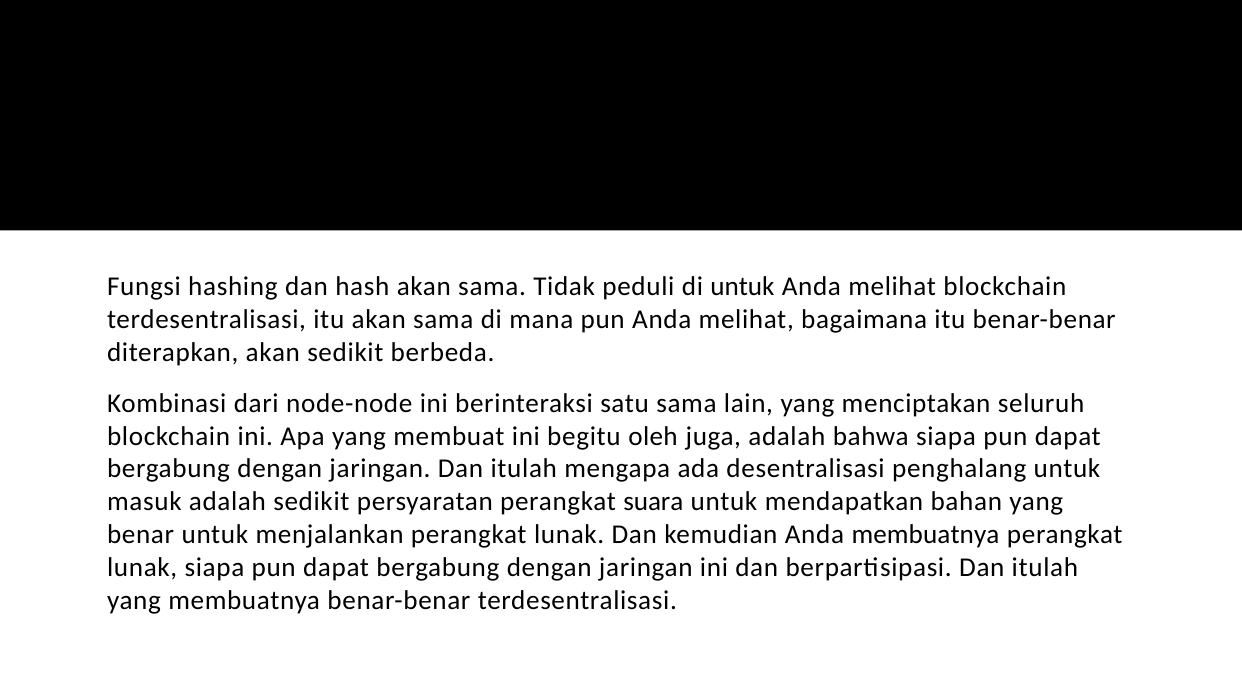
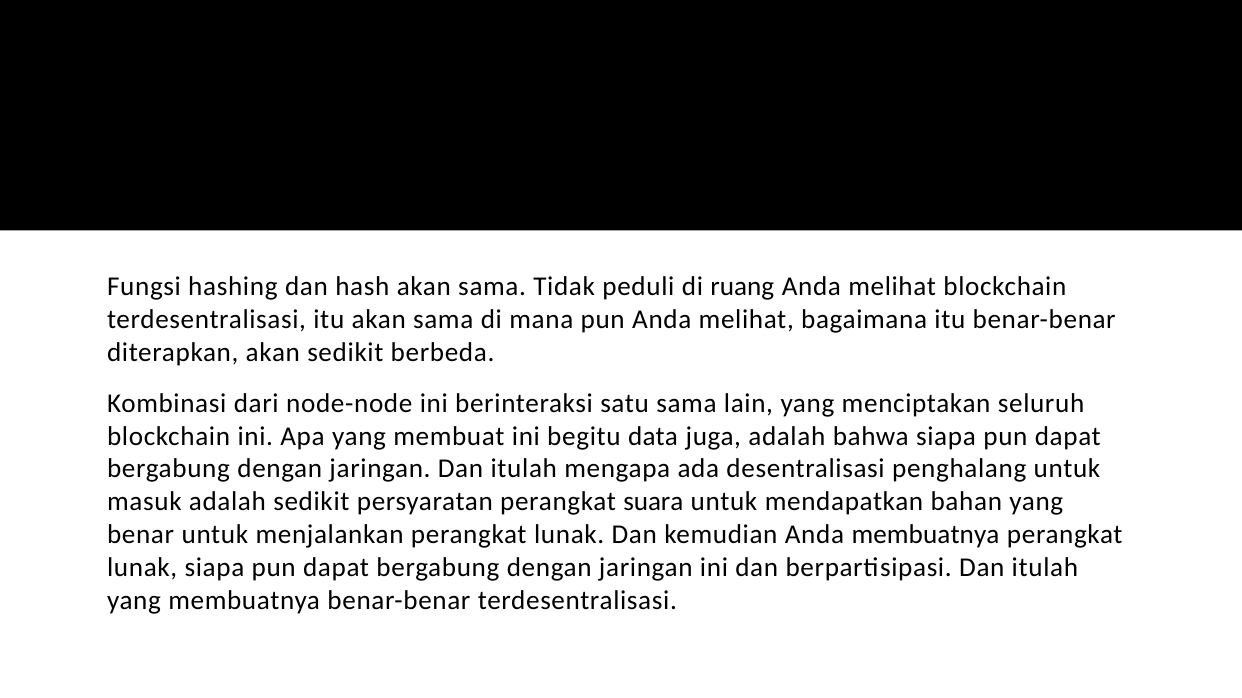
di untuk: untuk -> ruang
oleh: oleh -> data
